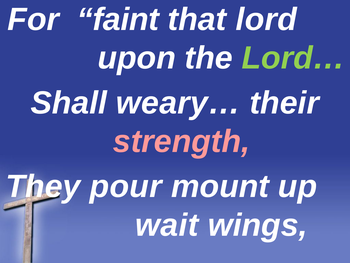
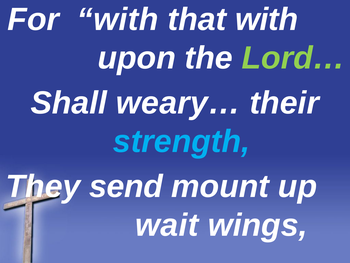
For faint: faint -> with
that lord: lord -> with
strength colour: pink -> light blue
pour: pour -> send
